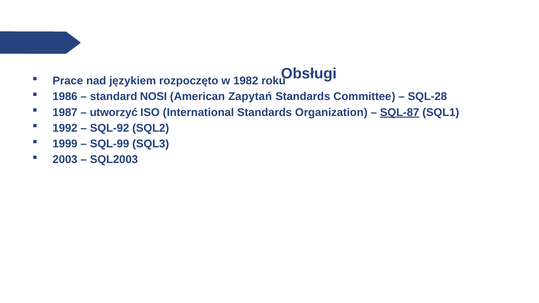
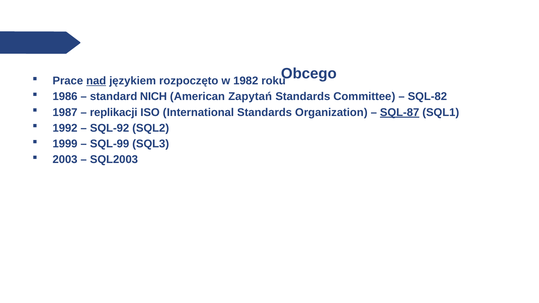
Obsługi: Obsługi -> Obcego
nad underline: none -> present
NOSI: NOSI -> NICH
SQL-28: SQL-28 -> SQL-82
utworzyć: utworzyć -> replikacji
